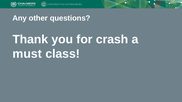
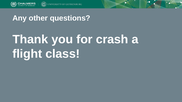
must: must -> flight
